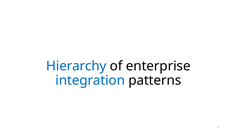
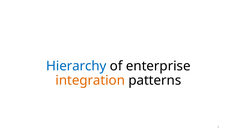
integration colour: blue -> orange
